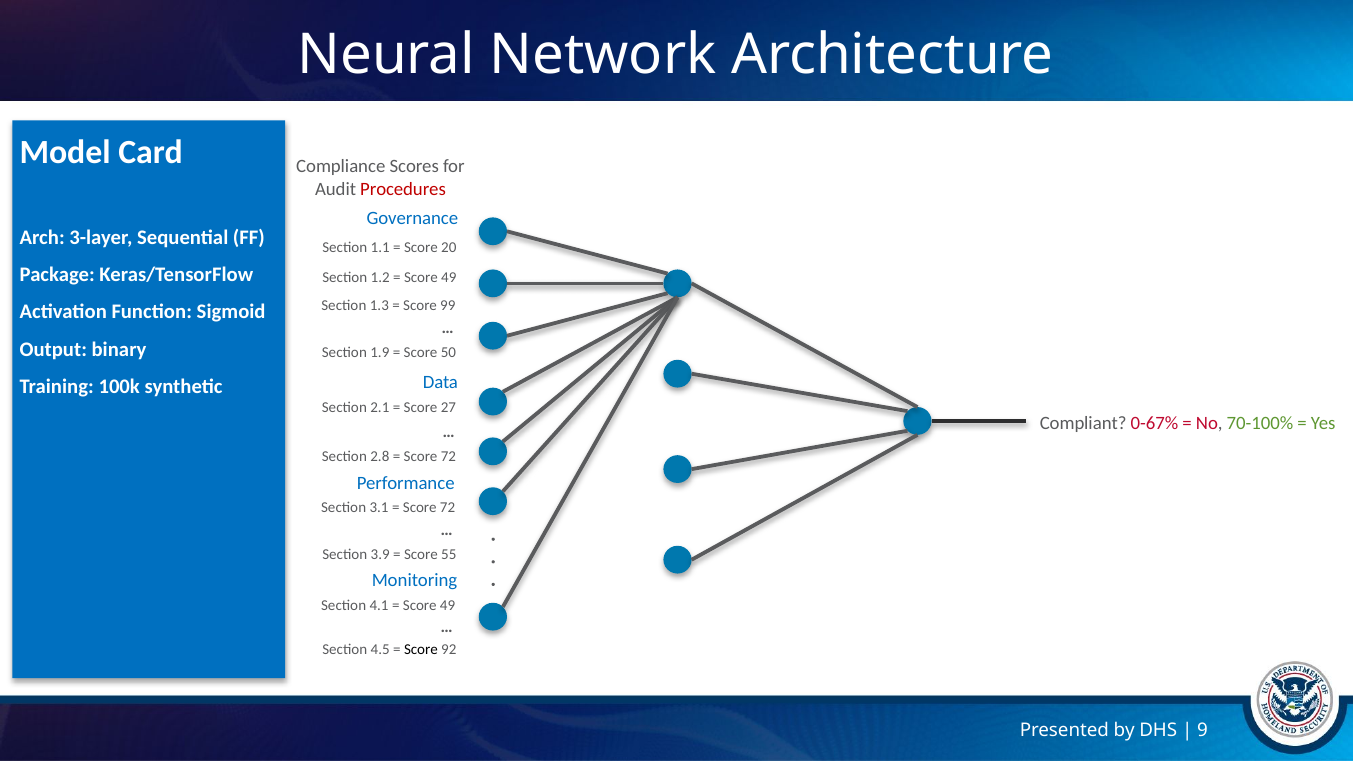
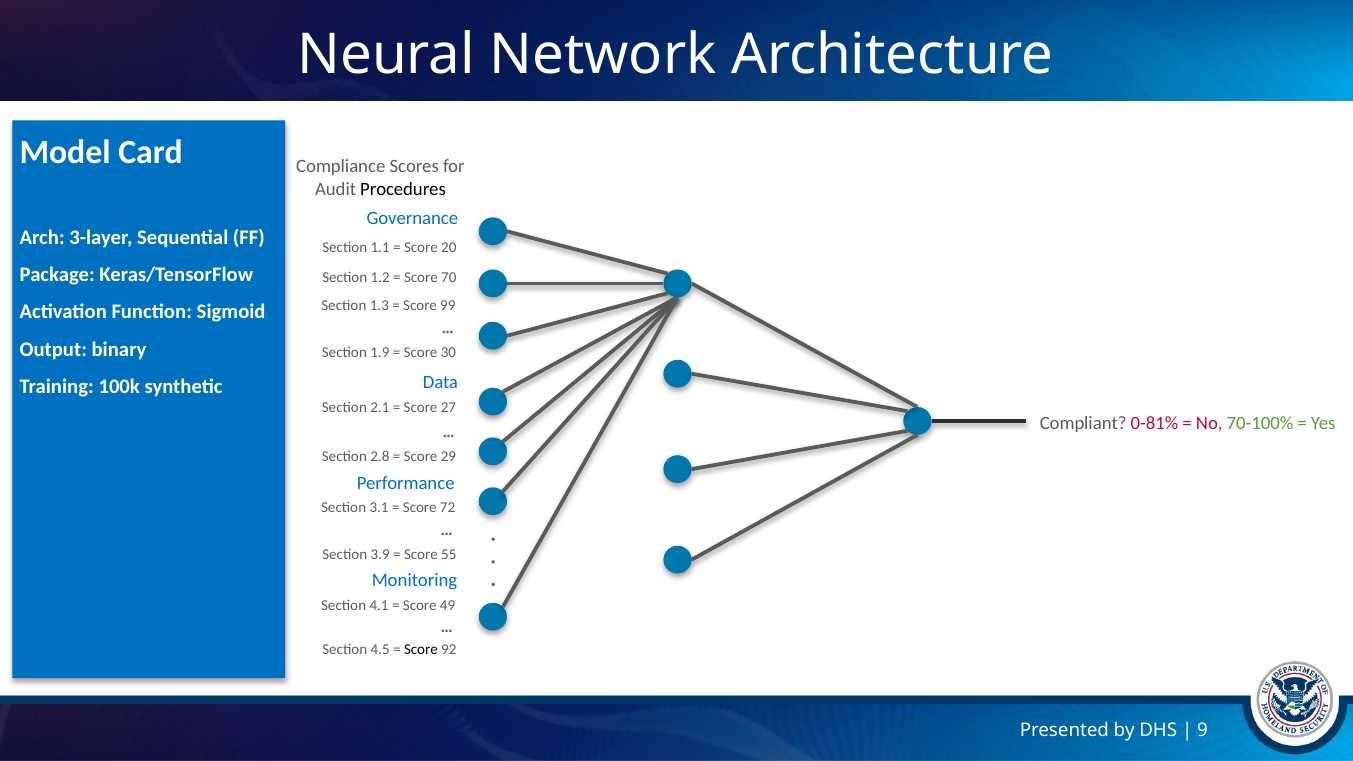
Procedures colour: red -> black
49 at (449, 278): 49 -> 70
50: 50 -> 30
0-67%: 0-67% -> 0-81%
72 at (448, 456): 72 -> 29
